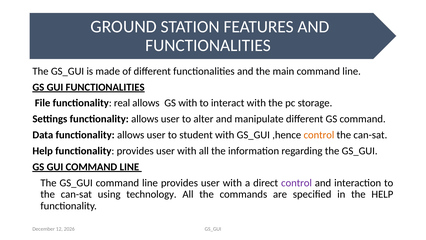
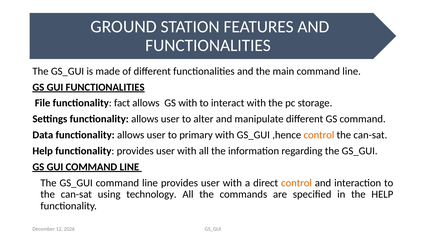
real: real -> fact
student: student -> primary
control at (297, 183) colour: purple -> orange
